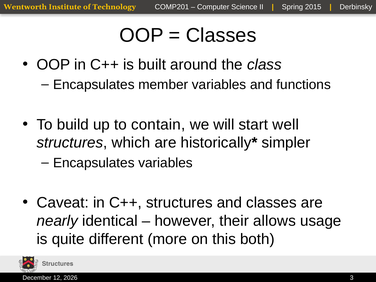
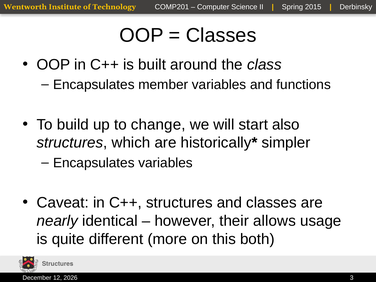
contain: contain -> change
well: well -> also
